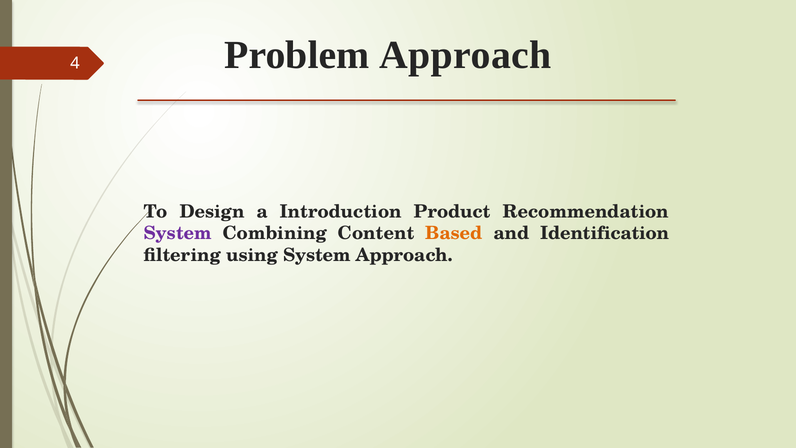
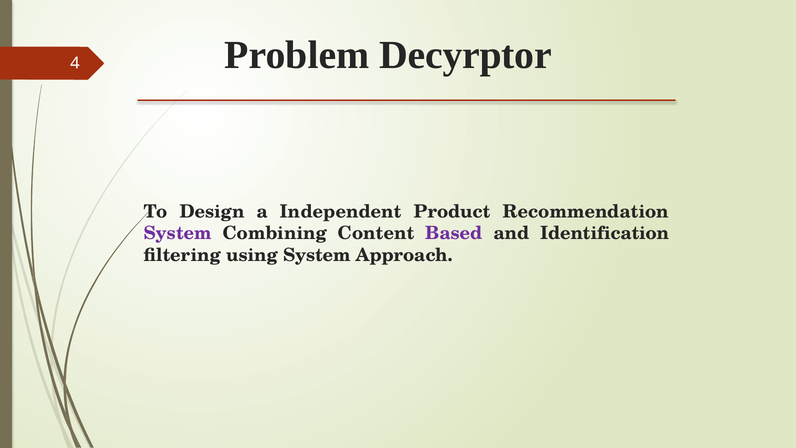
Problem Approach: Approach -> Decyrptor
Introduction: Introduction -> Independent
Based colour: orange -> purple
